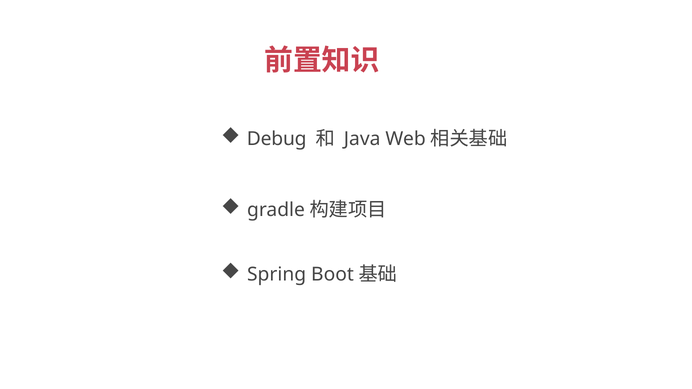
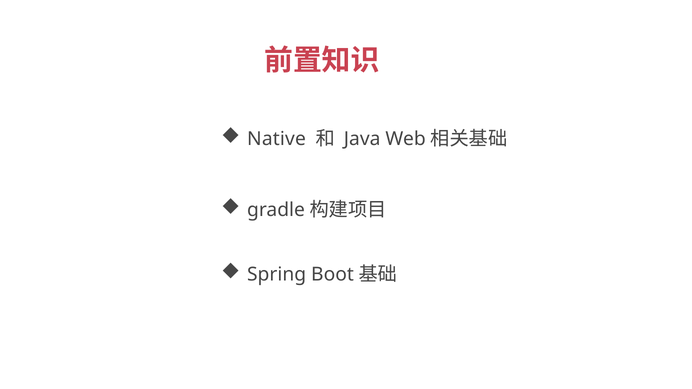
Debug: Debug -> Native
